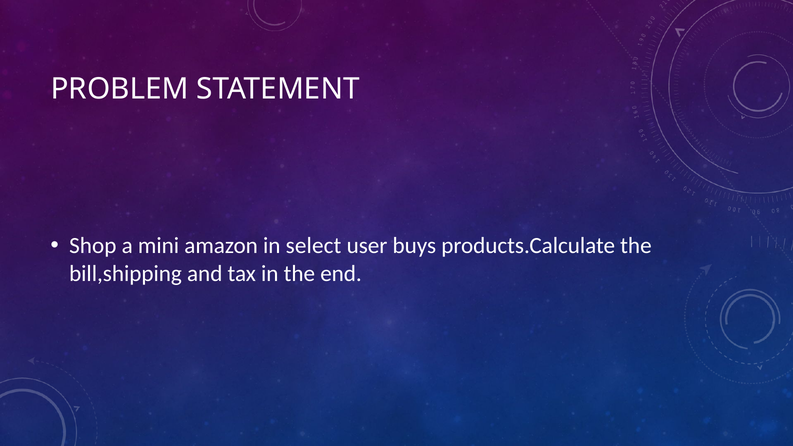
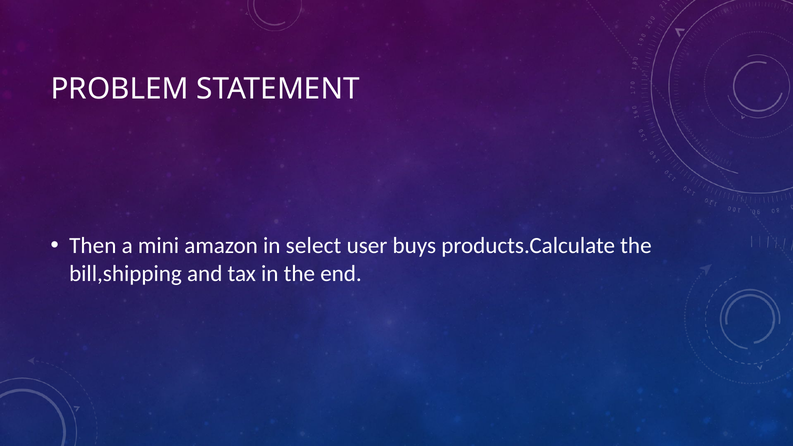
Shop: Shop -> Then
